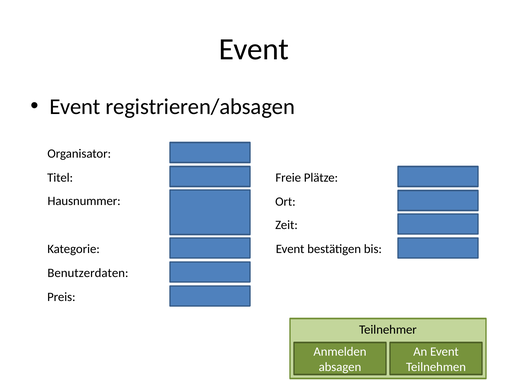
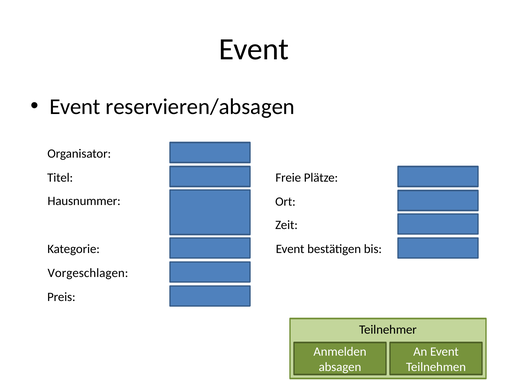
registrieren/absagen: registrieren/absagen -> reservieren/absagen
Benutzerdaten: Benutzerdaten -> Vorgeschlagen
